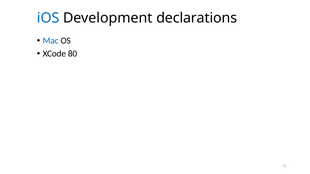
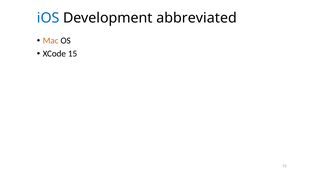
declarations: declarations -> abbreviated
Mac colour: blue -> orange
80: 80 -> 15
